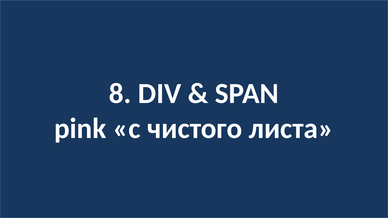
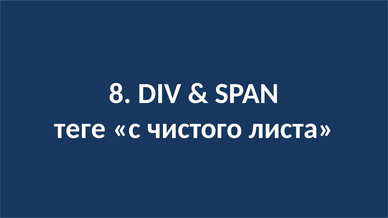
pink: pink -> теге
